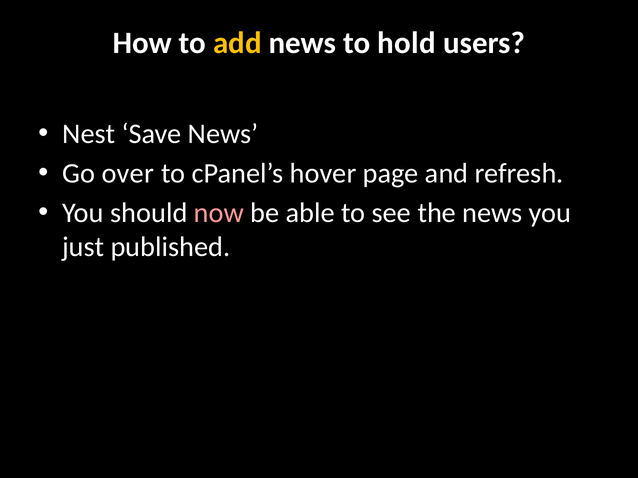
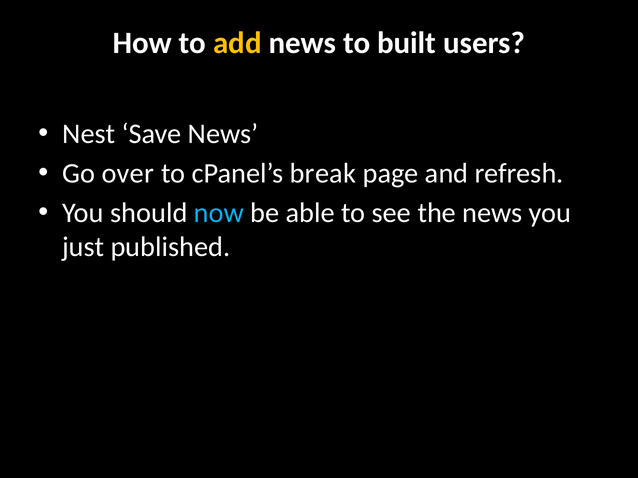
hold: hold -> built
hover: hover -> break
now colour: pink -> light blue
